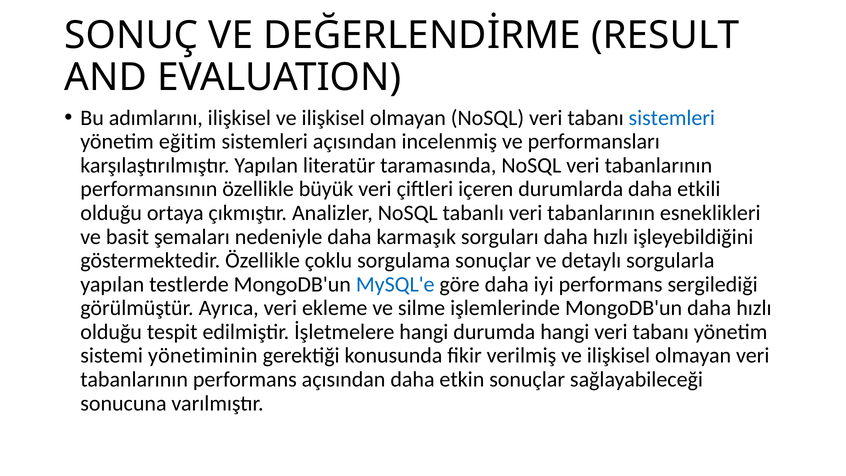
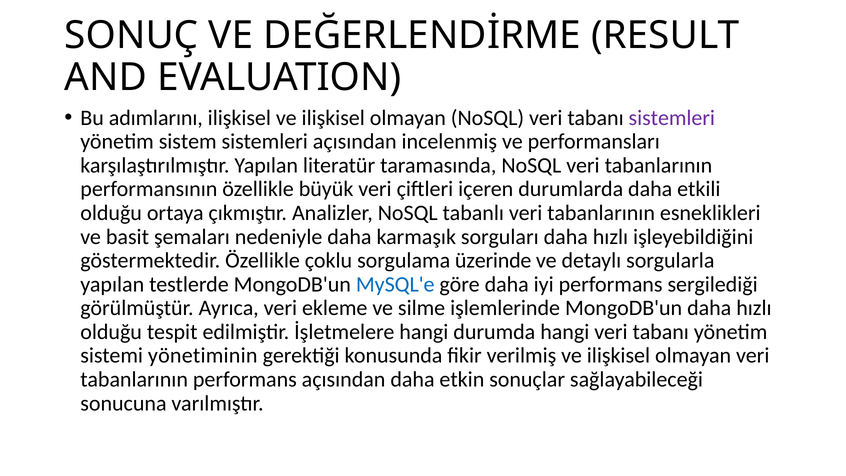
sistemleri at (672, 118) colour: blue -> purple
eğitim: eğitim -> sistem
sorgulama sonuçlar: sonuçlar -> üzerinde
